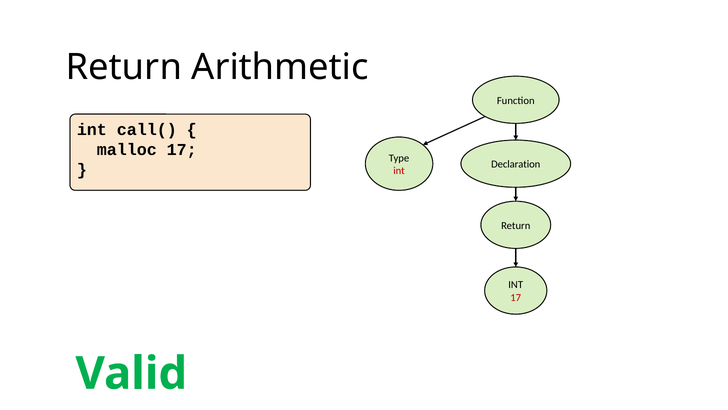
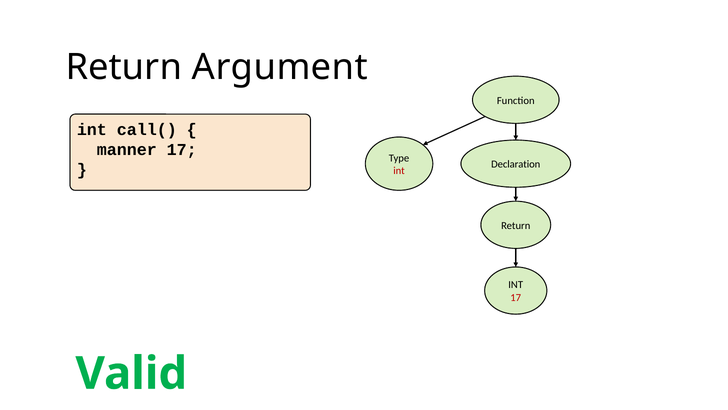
Arithmetic: Arithmetic -> Argument
malloc: malloc -> manner
